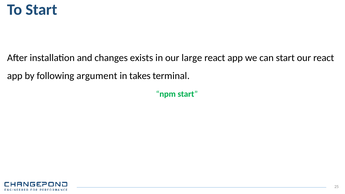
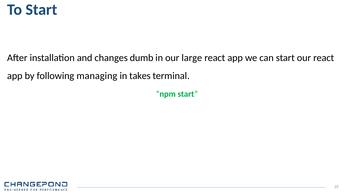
exists: exists -> dumb
argument: argument -> managing
